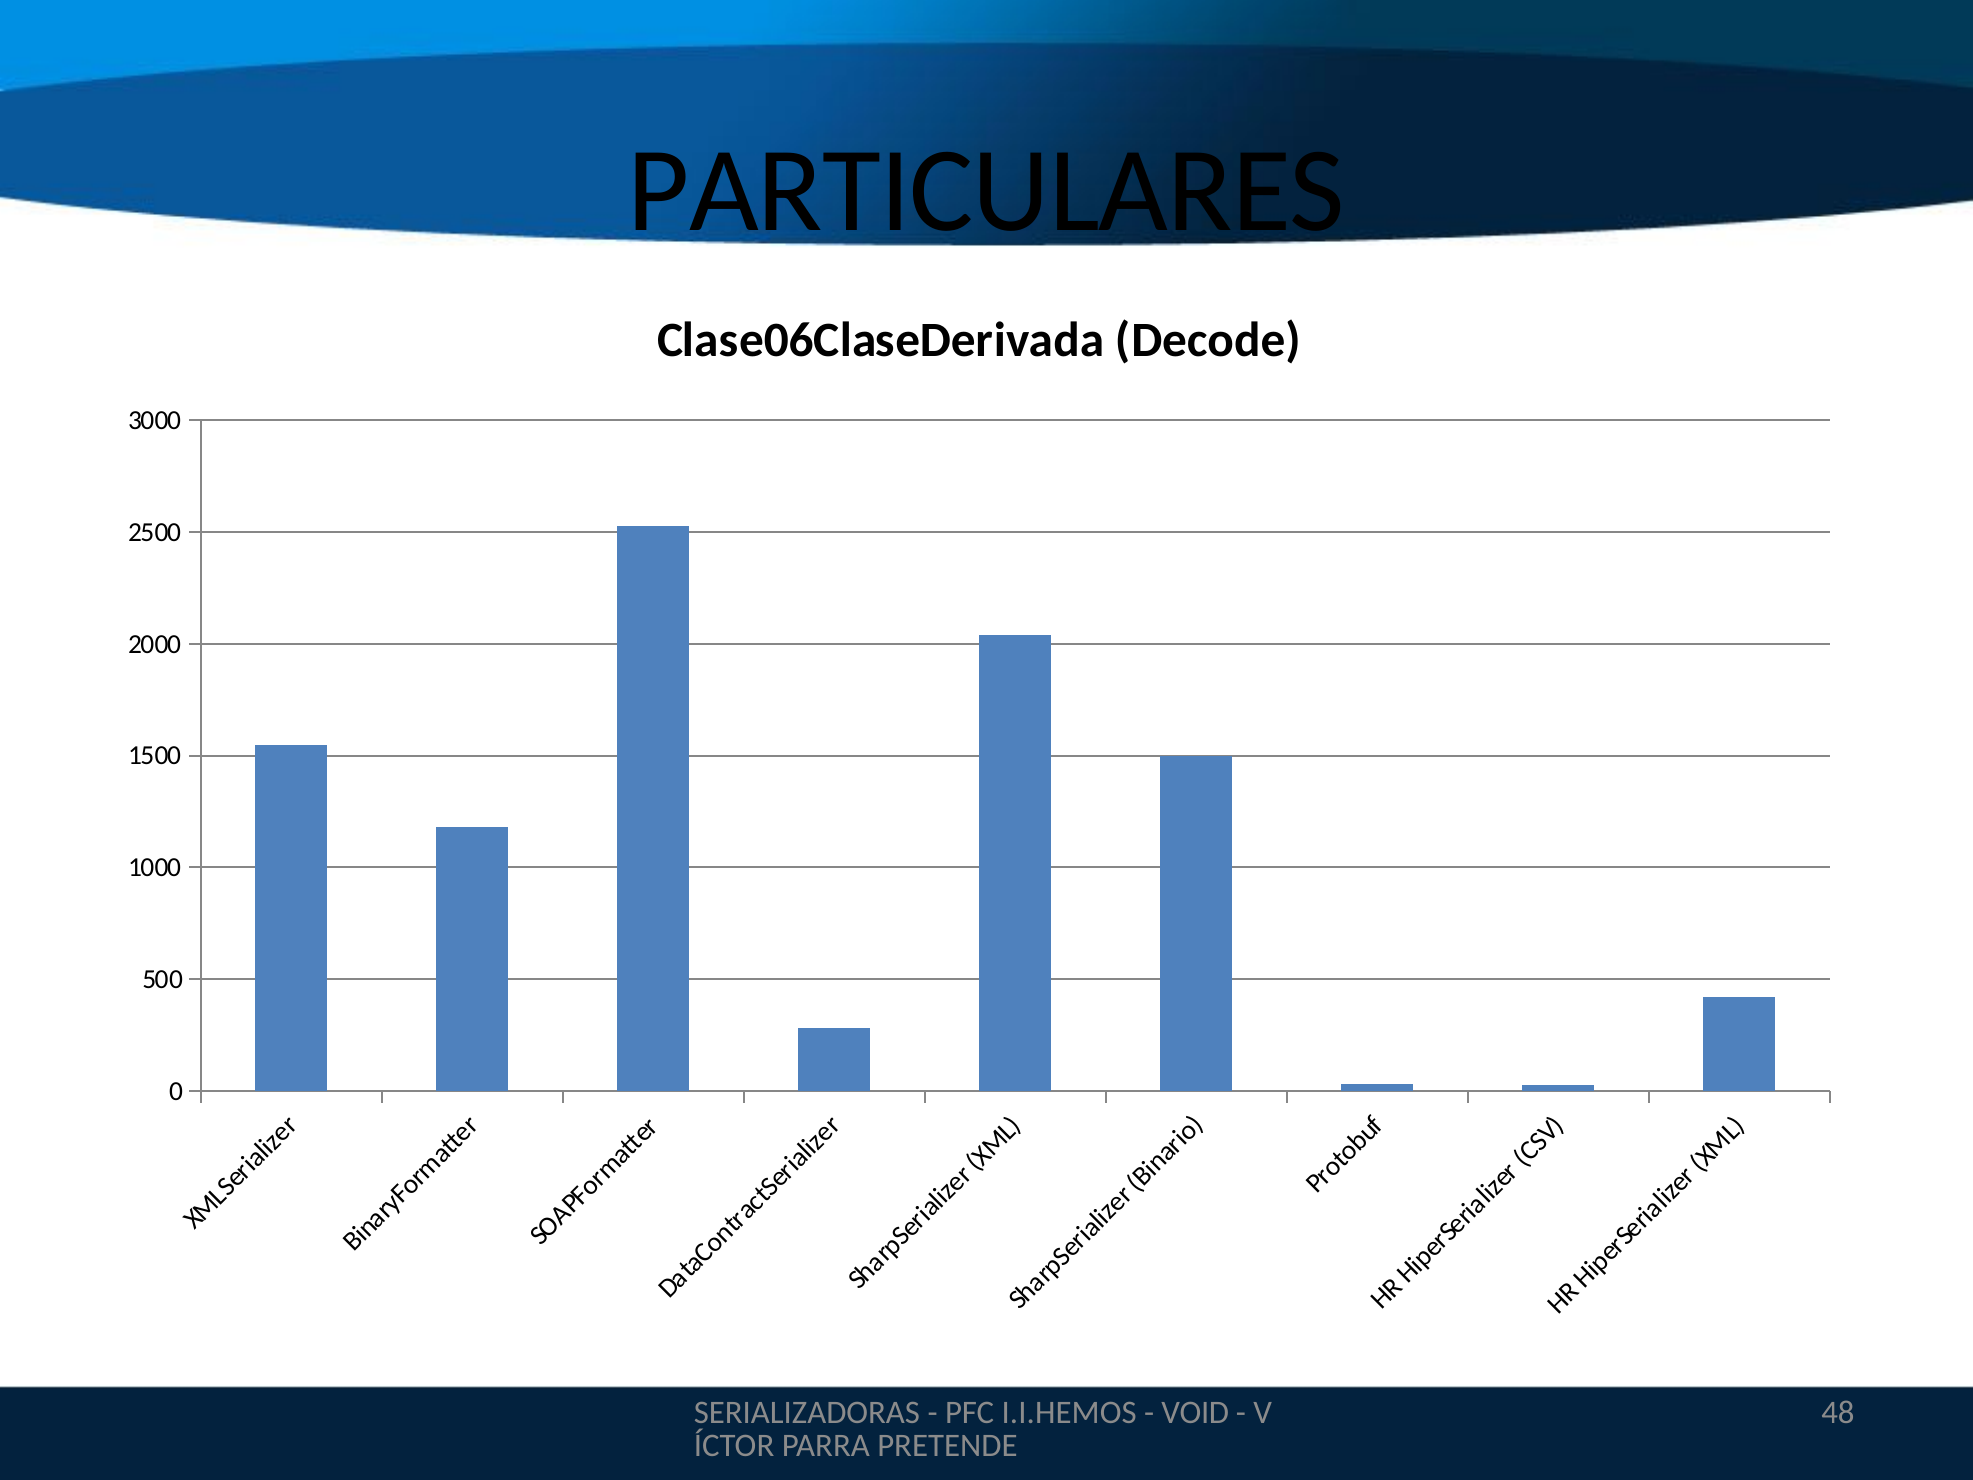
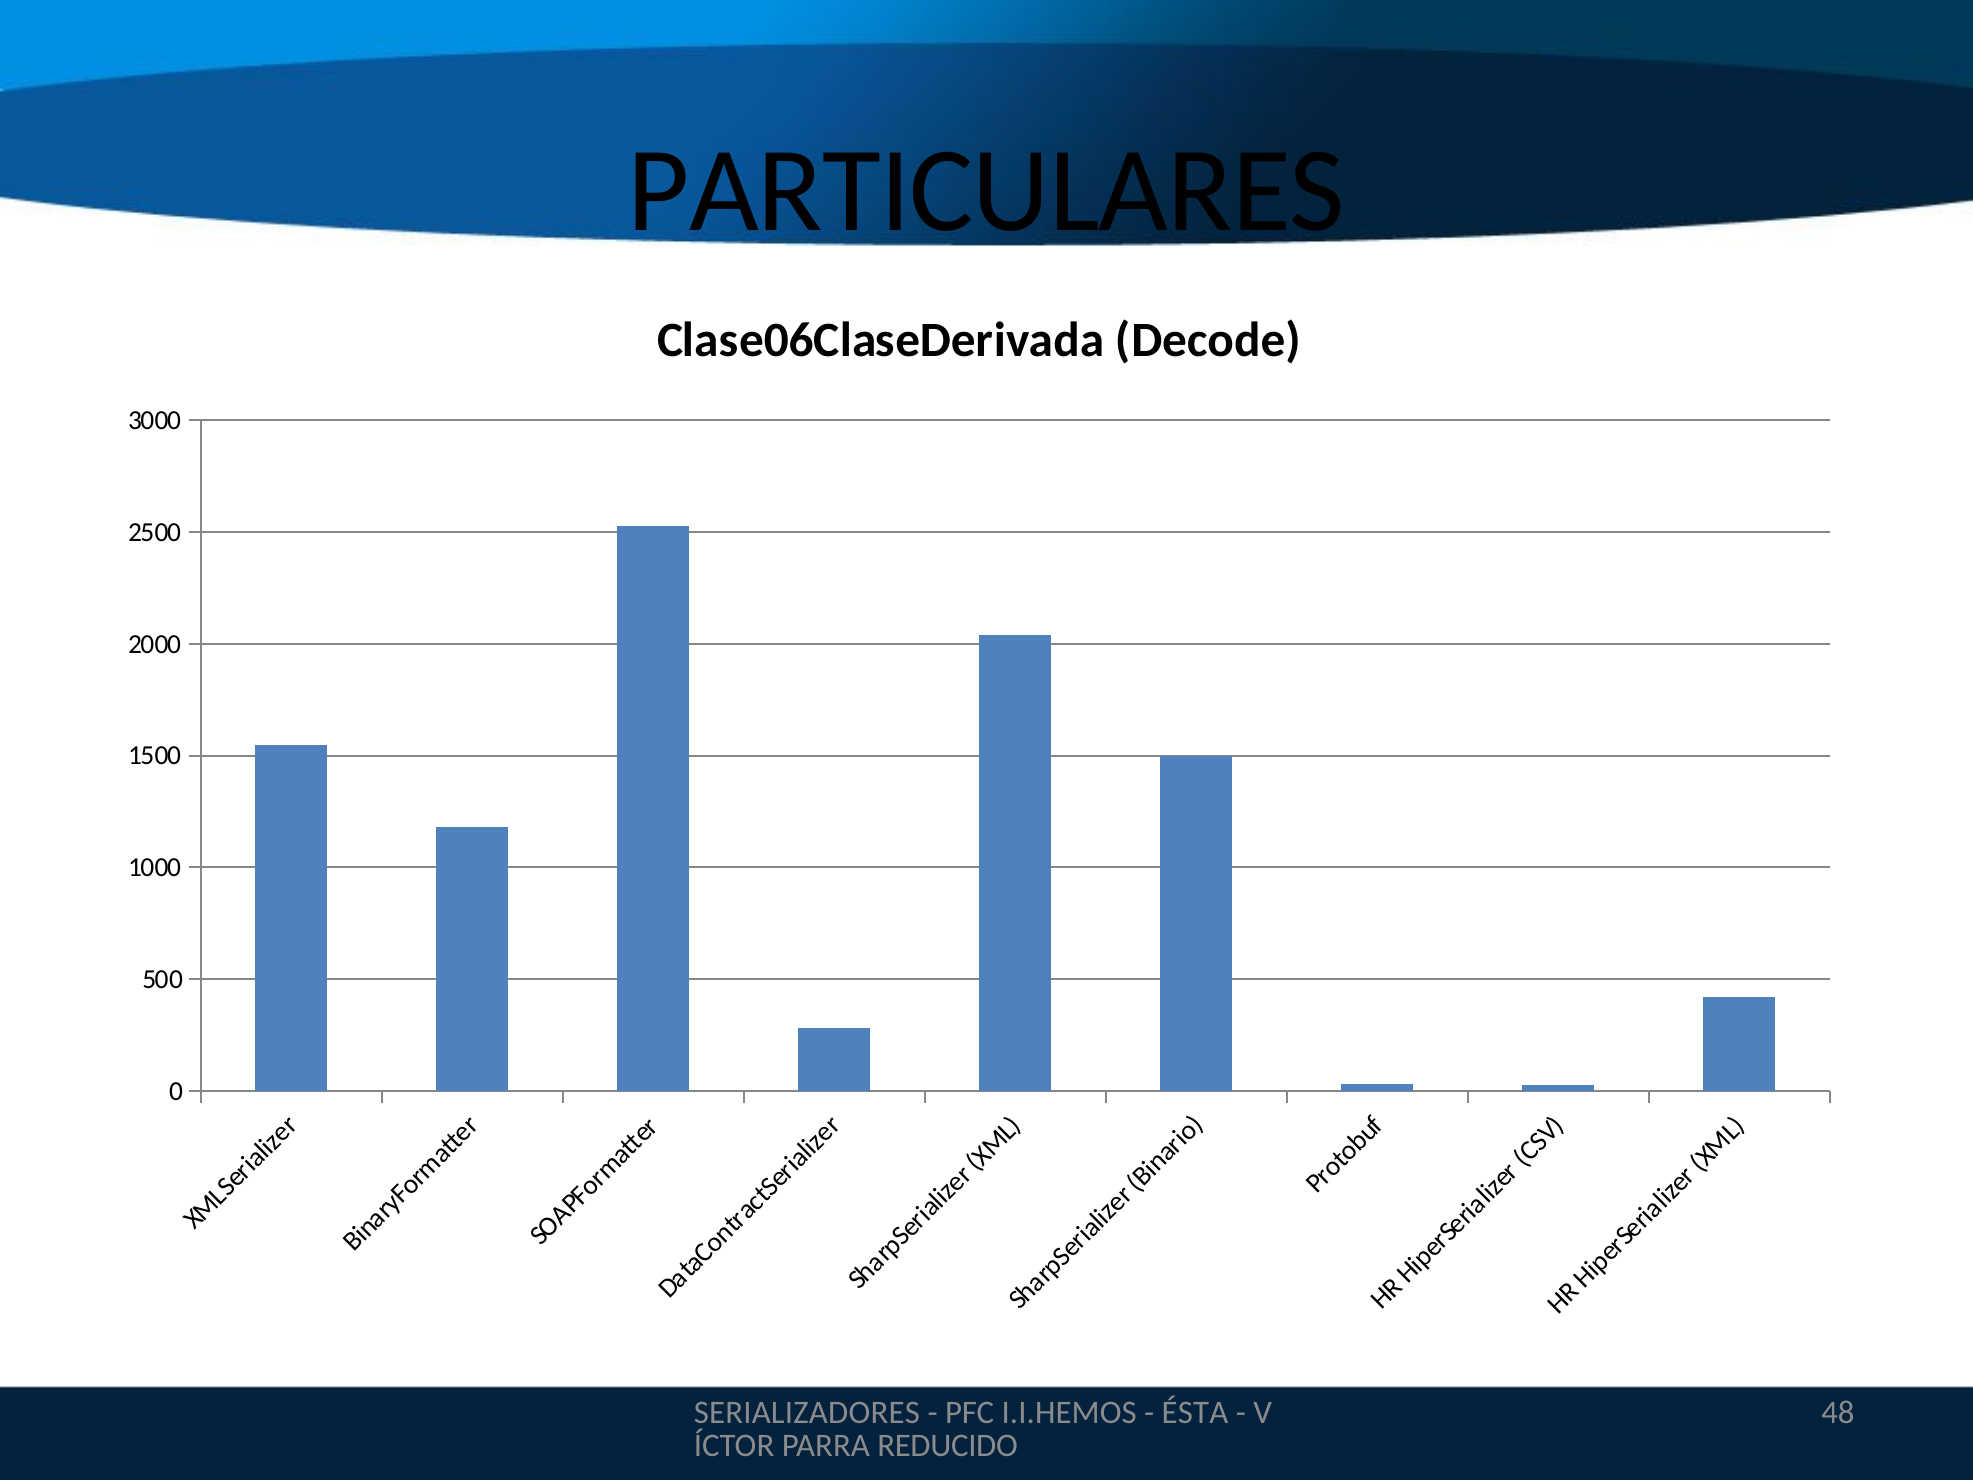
SERIALIZADORAS: SERIALIZADORAS -> SERIALIZADORES
VOID: VOID -> ÉSTA
PRETENDE: PRETENDE -> REDUCIDO
